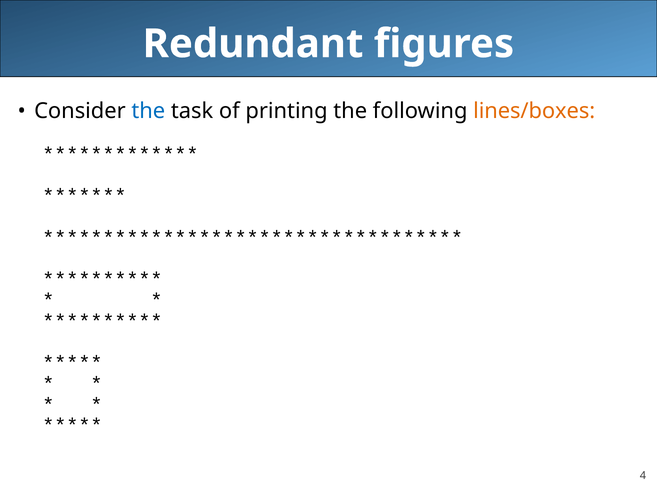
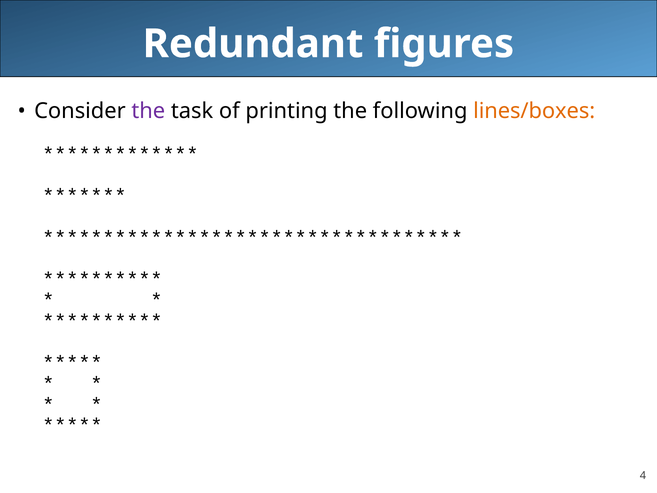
the at (148, 111) colour: blue -> purple
